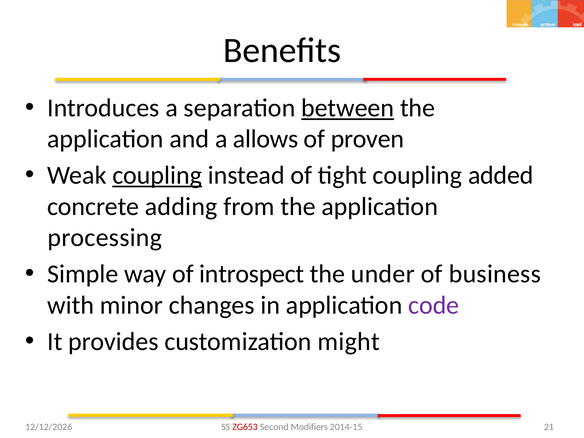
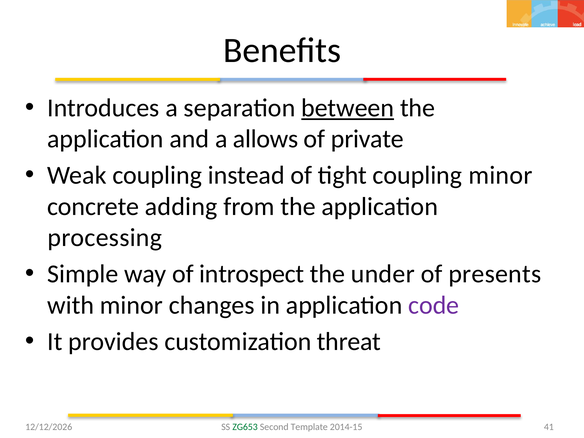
proven: proven -> private
coupling at (157, 175) underline: present -> none
coupling added: added -> minor
business: business -> presents
might: might -> threat
ZG653 colour: red -> green
Modifiers: Modifiers -> Template
21: 21 -> 41
